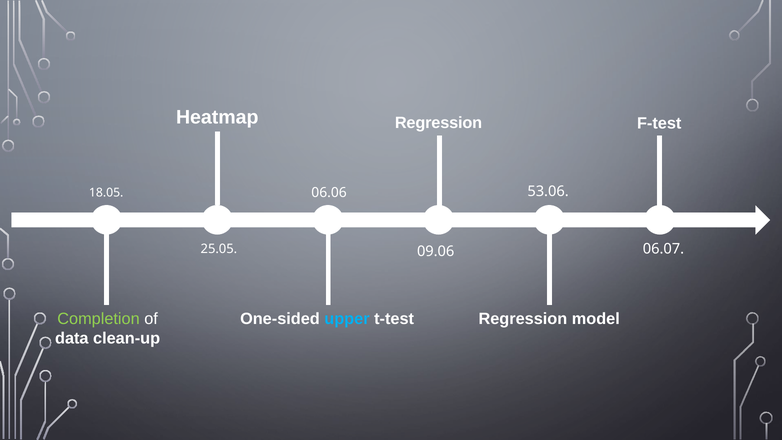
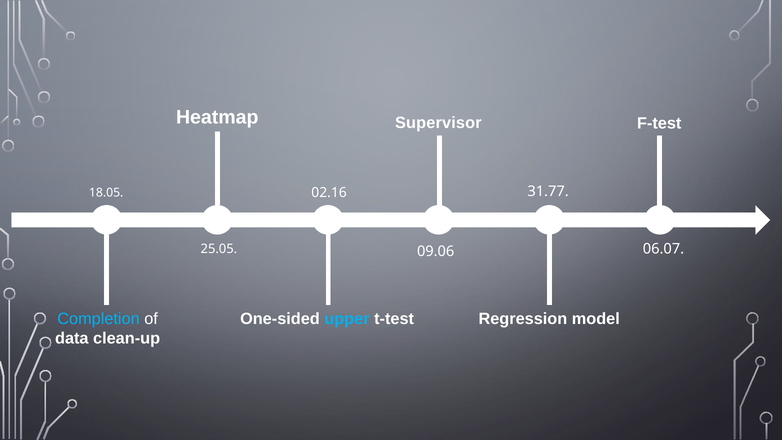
Regression at (439, 123): Regression -> Supervisor
53.06: 53.06 -> 31.77
06.06: 06.06 -> 02.16
Completion colour: light green -> light blue
